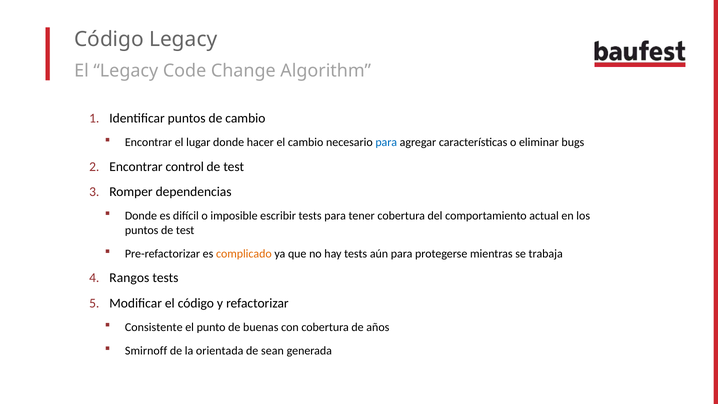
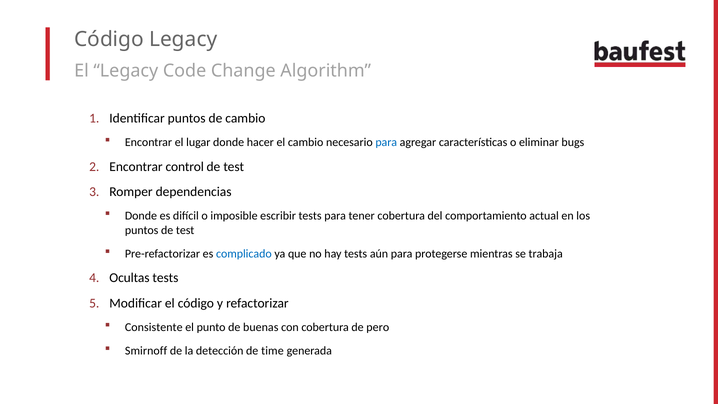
complicado colour: orange -> blue
Rangos: Rangos -> Ocultas
años: años -> pero
orientada: orientada -> detección
sean: sean -> time
